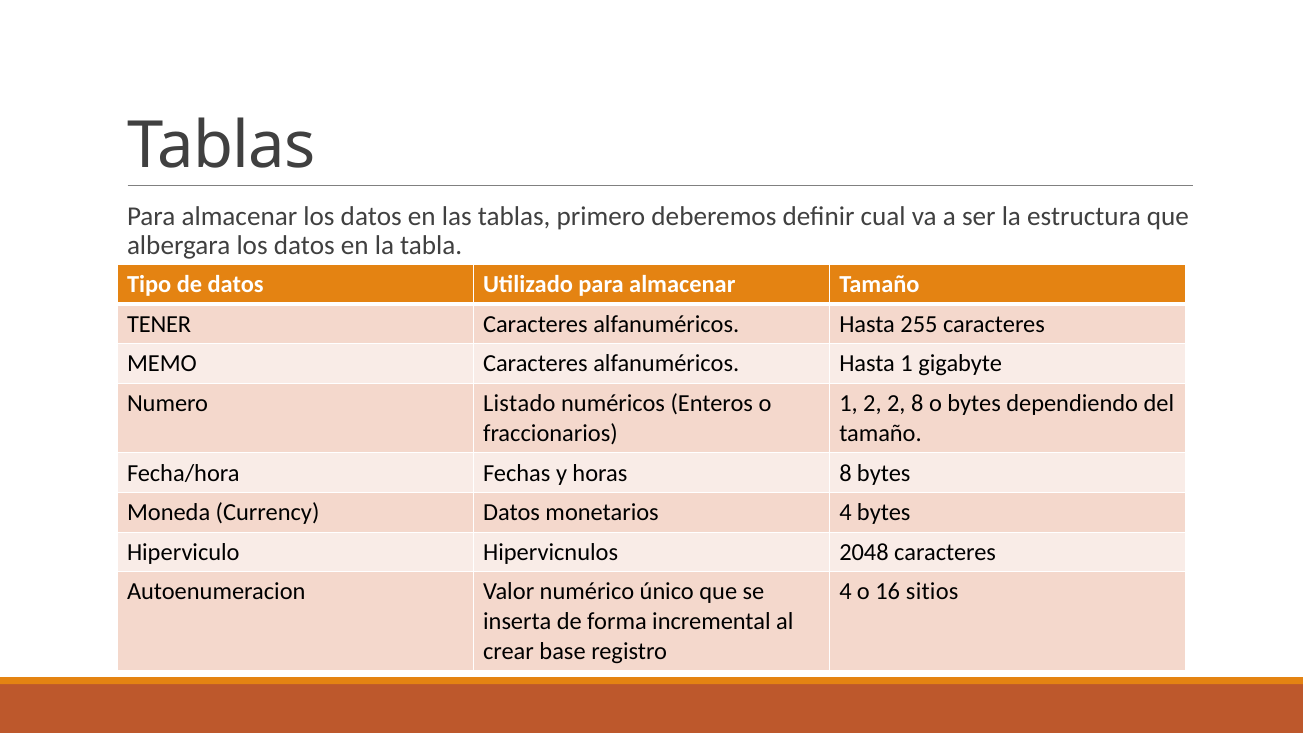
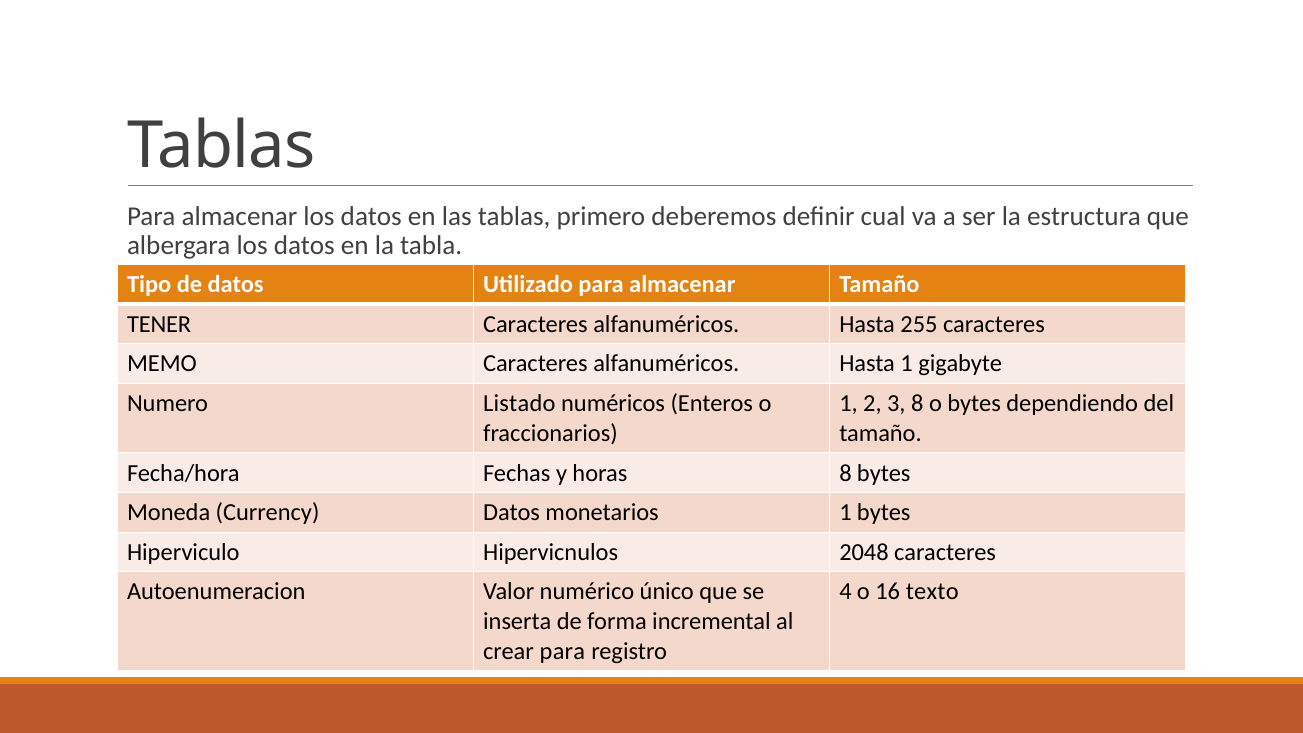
2 2: 2 -> 3
monetarios 4: 4 -> 1
sitios: sitios -> texto
crear base: base -> para
